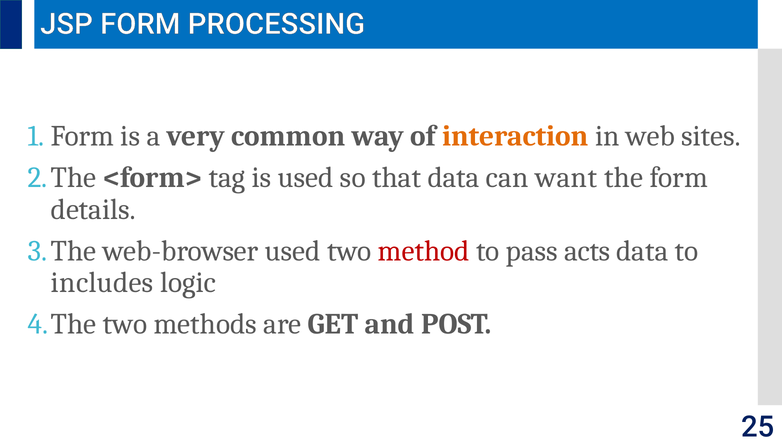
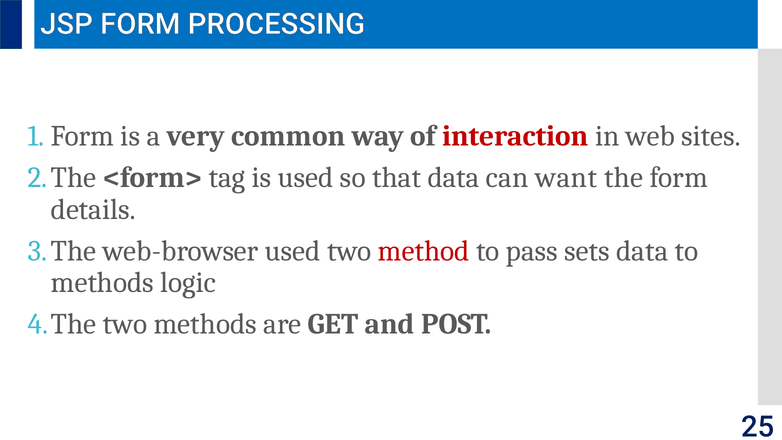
interaction colour: orange -> red
acts: acts -> sets
includes at (102, 282): includes -> methods
